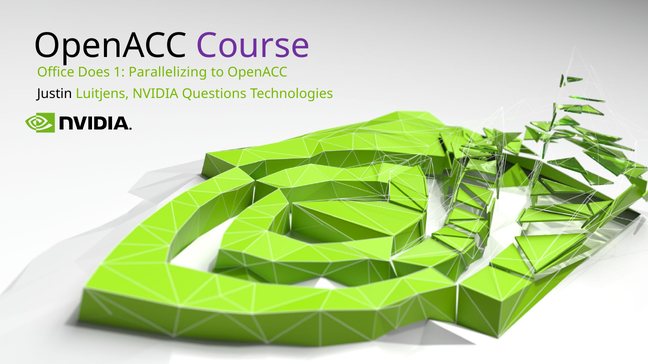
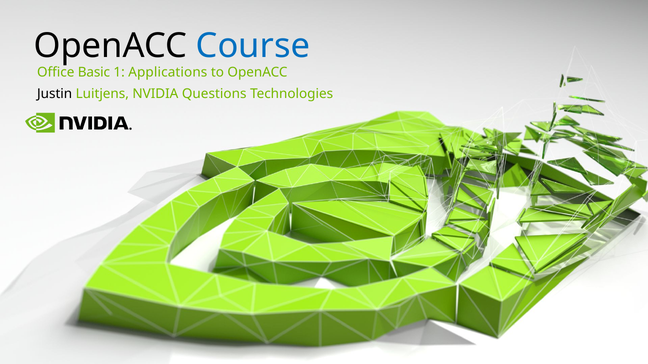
Course colour: purple -> blue
Does: Does -> Basic
Parallelizing: Parallelizing -> Applications
